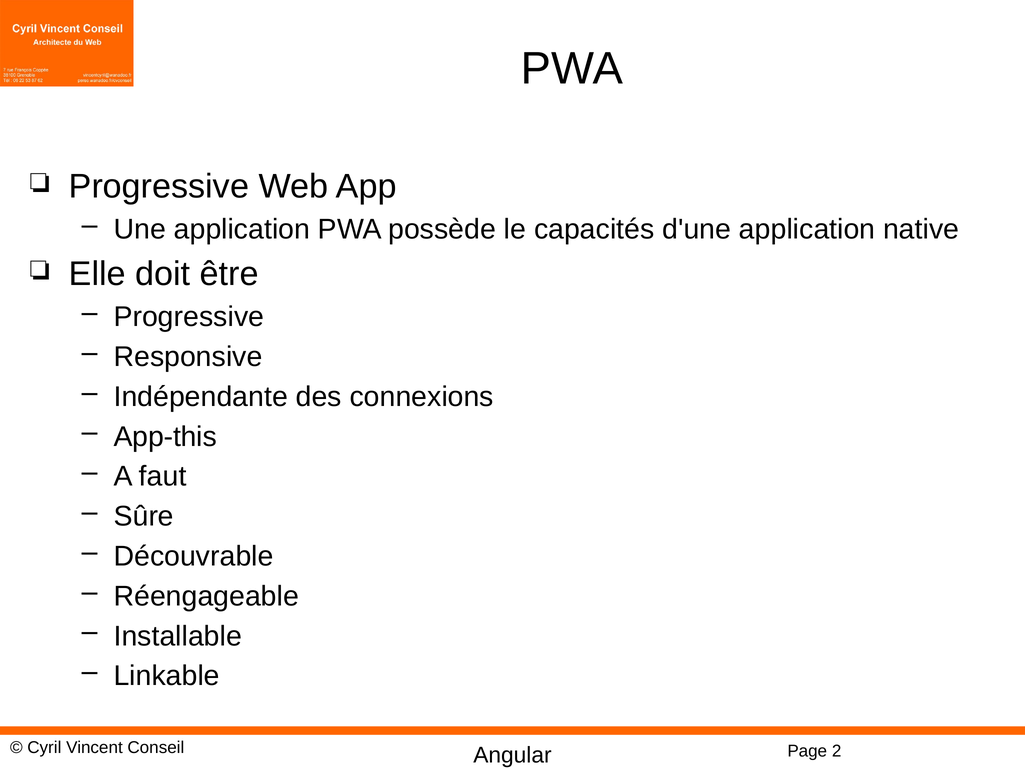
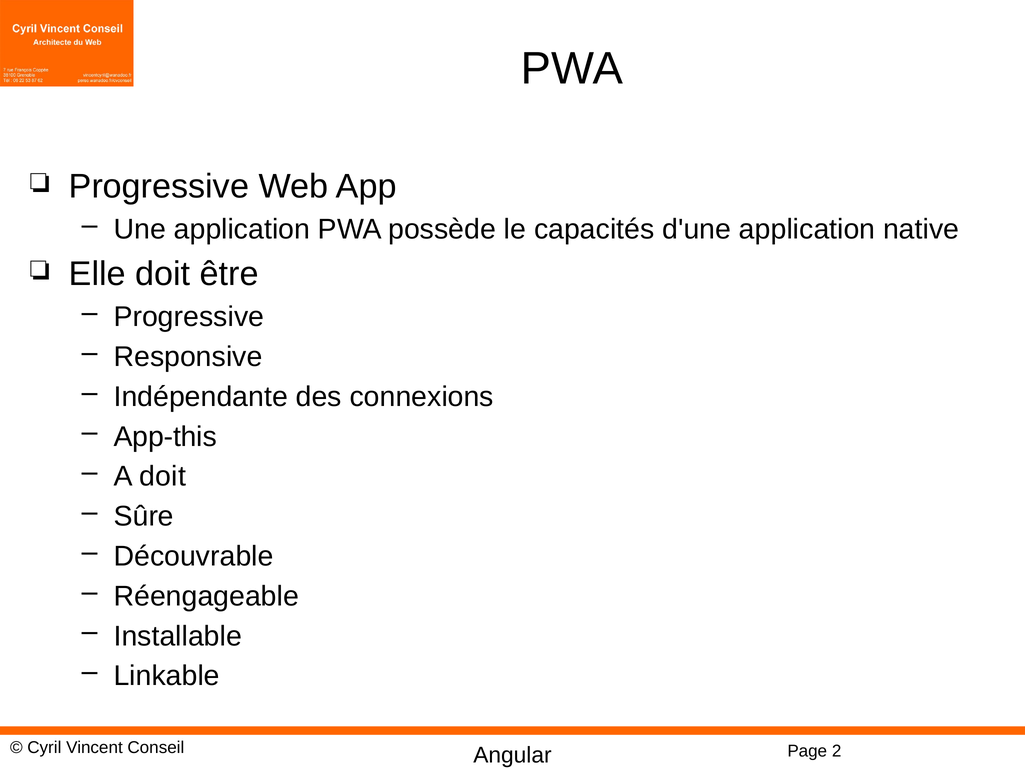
A faut: faut -> doit
